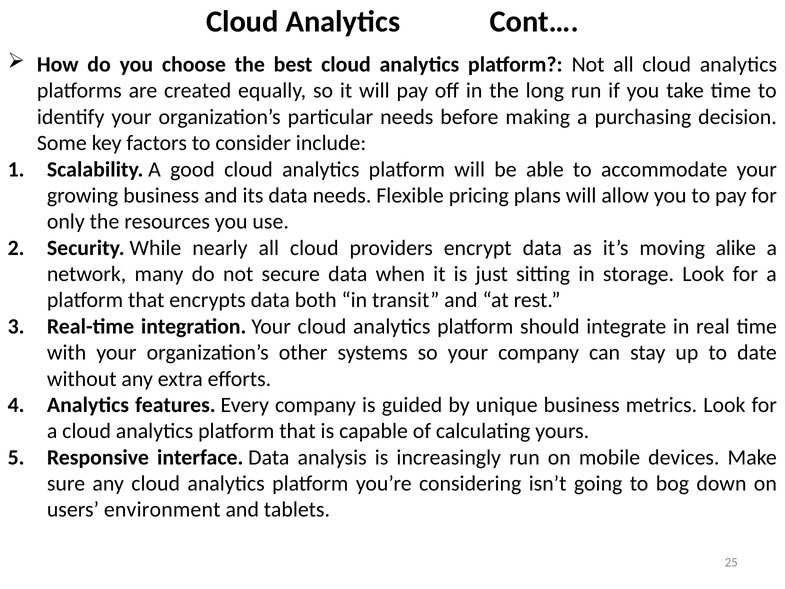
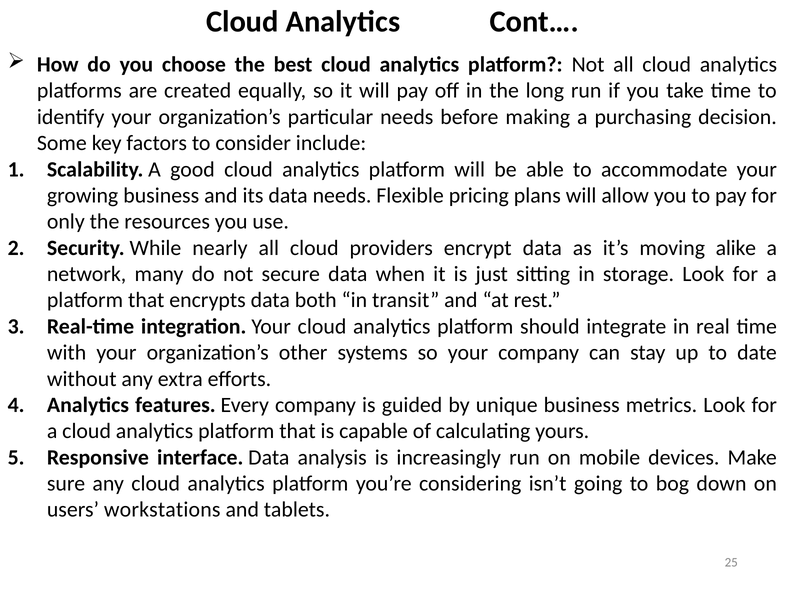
environment: environment -> workstations
